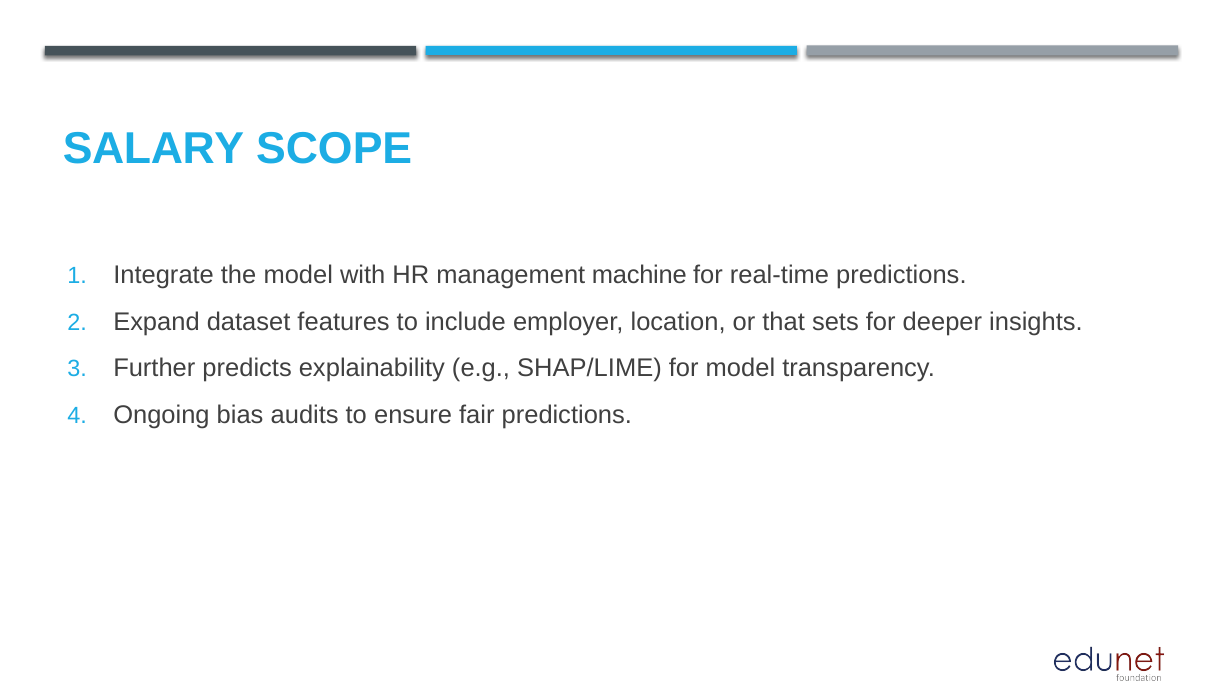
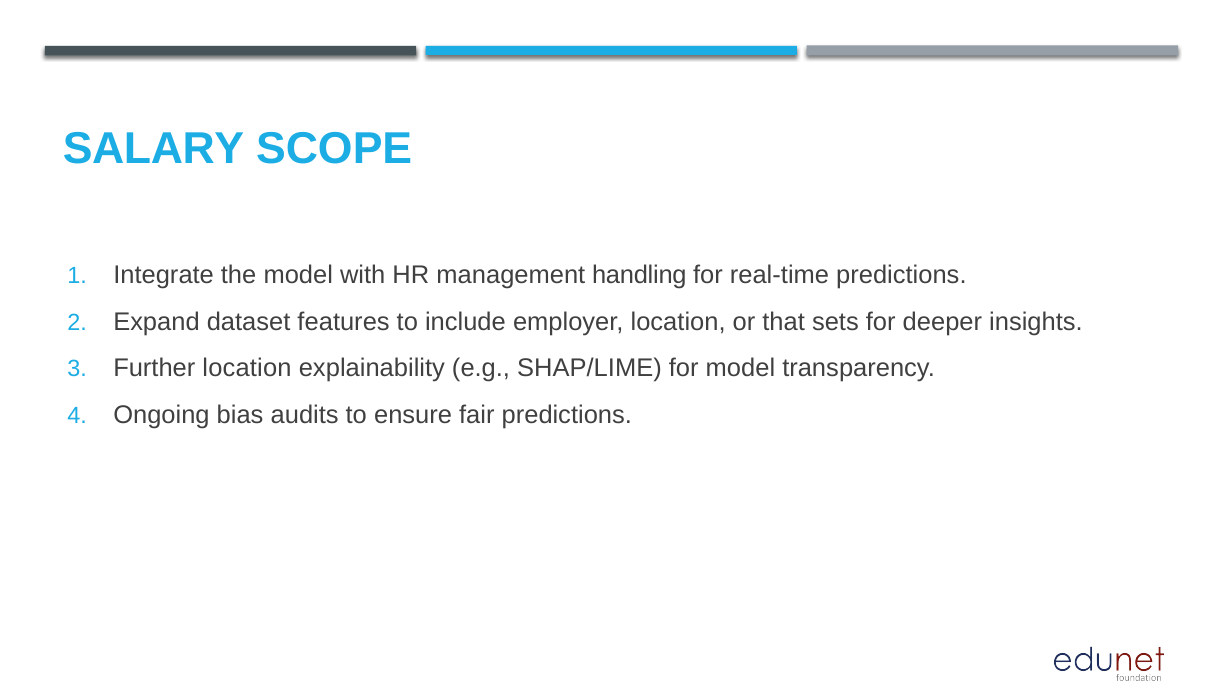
machine: machine -> handling
Further predicts: predicts -> location
